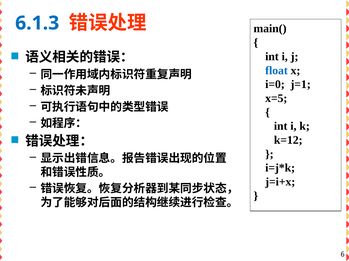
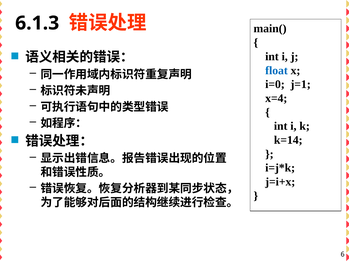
6.1.3 colour: blue -> black
x=5: x=5 -> x=4
k=12: k=12 -> k=14
